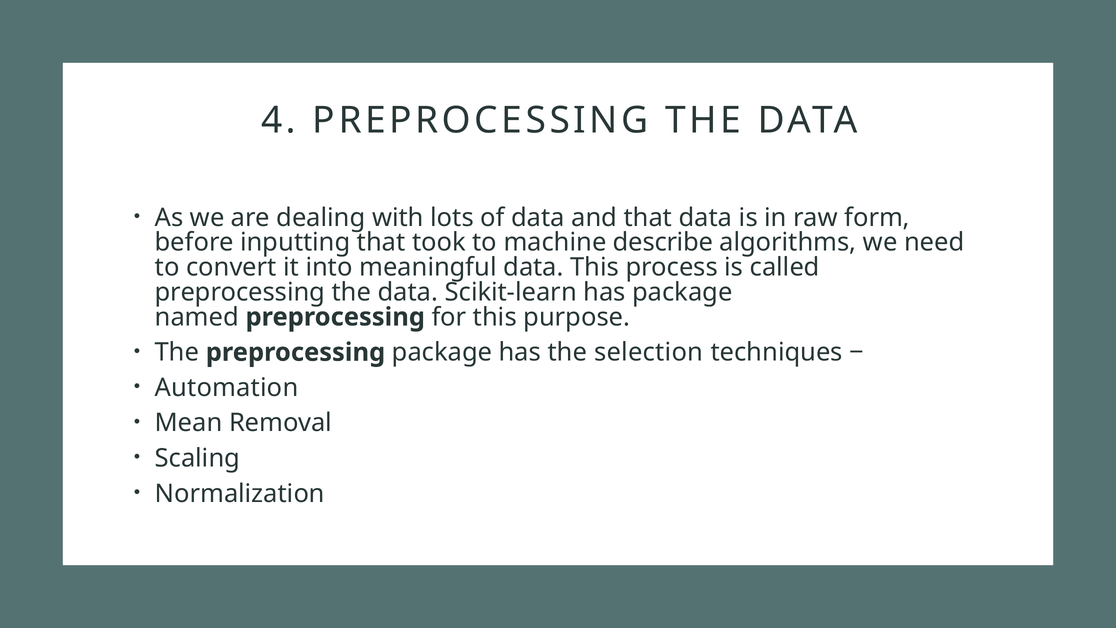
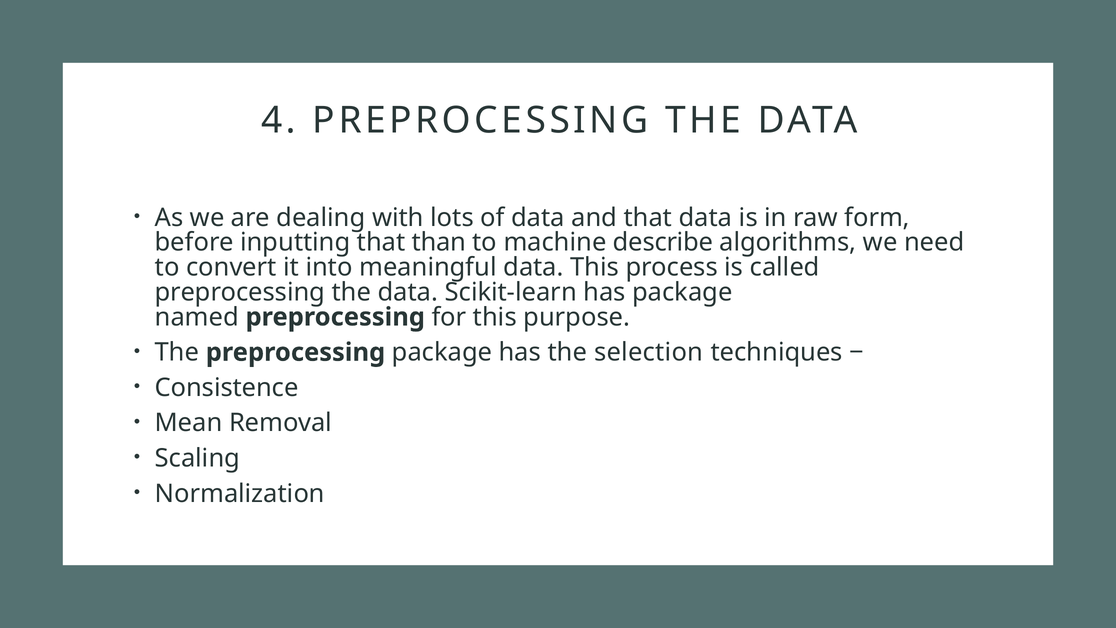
took: took -> than
Automation: Automation -> Consistence
